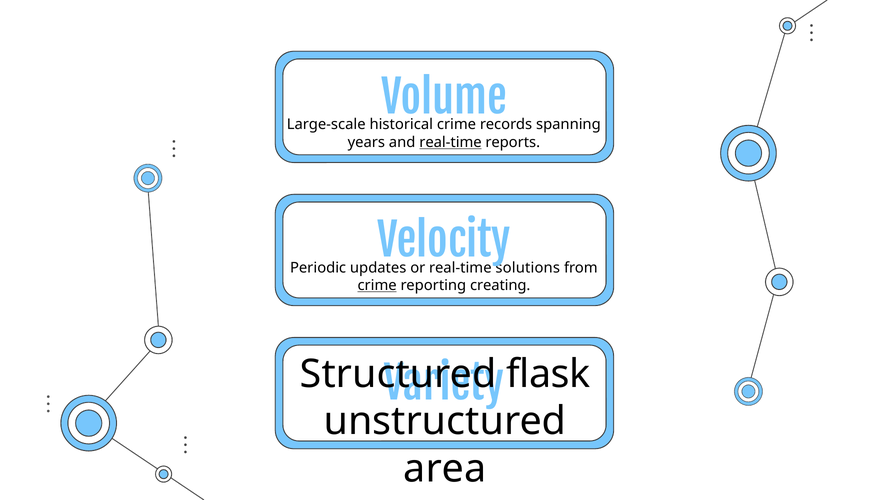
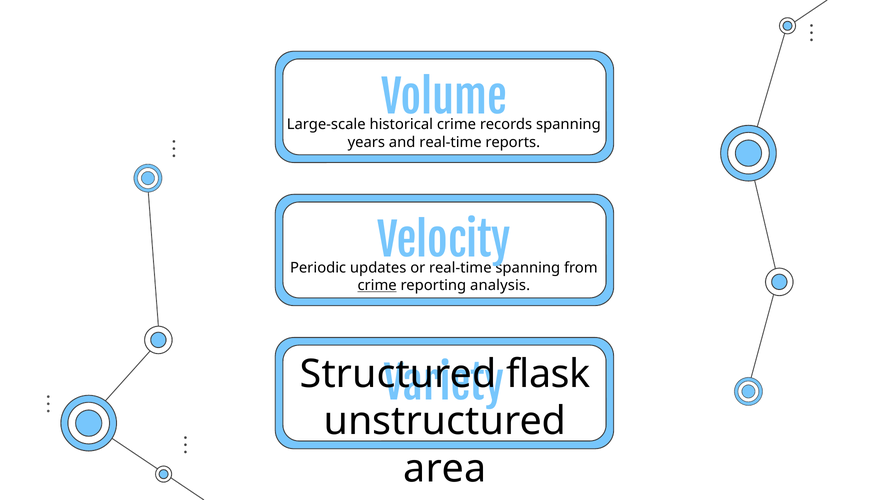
real-time at (451, 142) underline: present -> none
solutions at (528, 268): solutions -> spanning
creating: creating -> analysis
